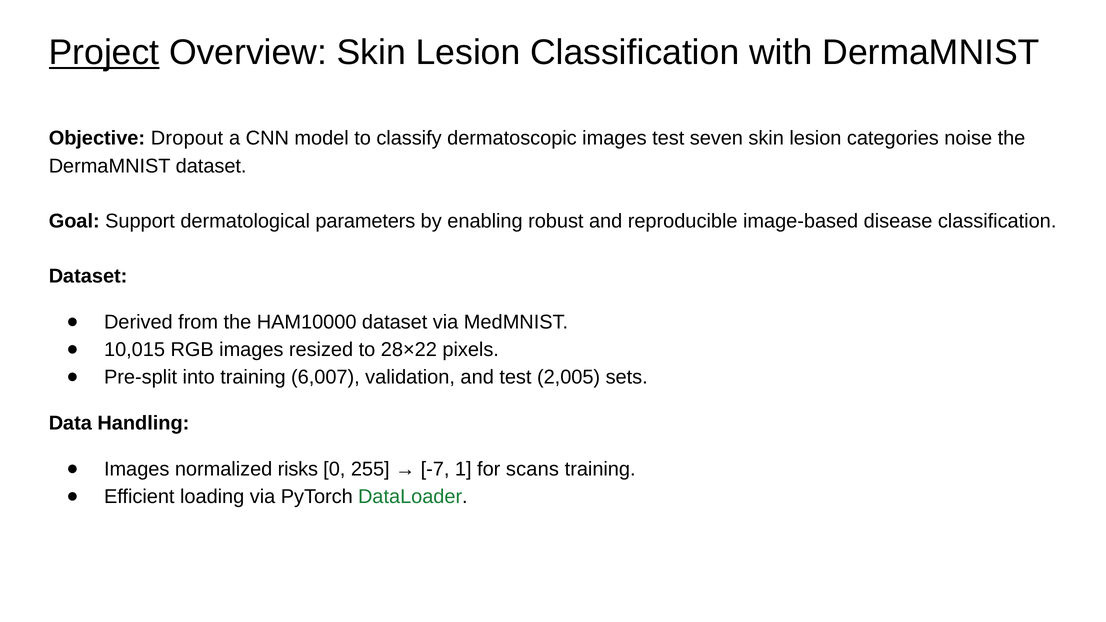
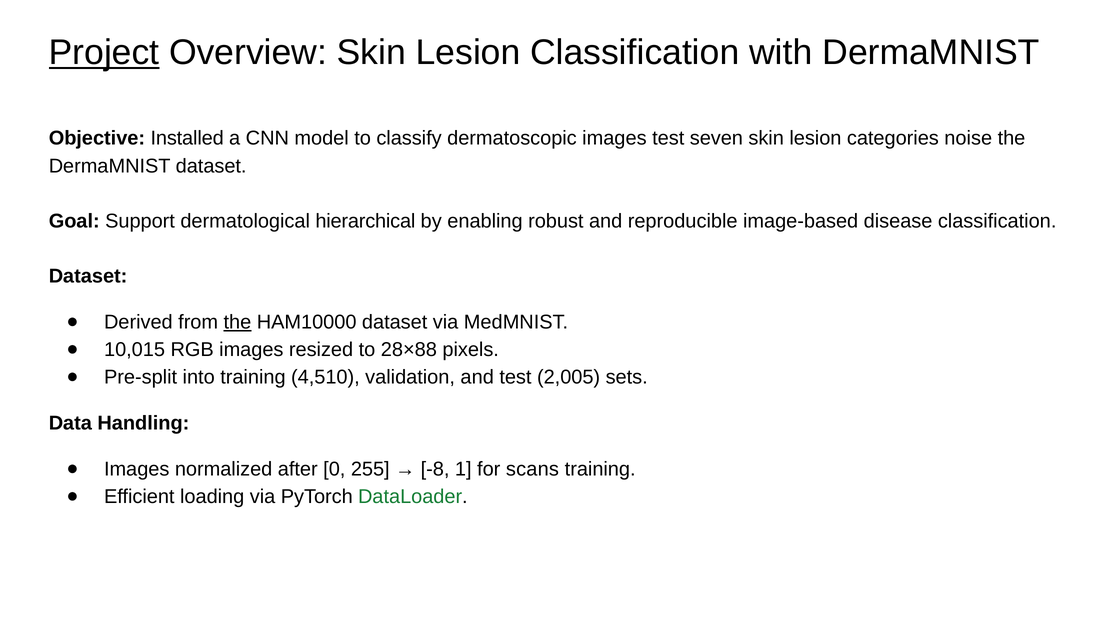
Dropout: Dropout -> Installed
parameters: parameters -> hierarchical
the at (237, 322) underline: none -> present
28×22: 28×22 -> 28×88
6,007: 6,007 -> 4,510
risks: risks -> after
-7: -7 -> -8
